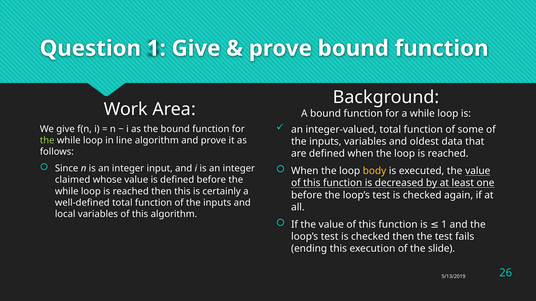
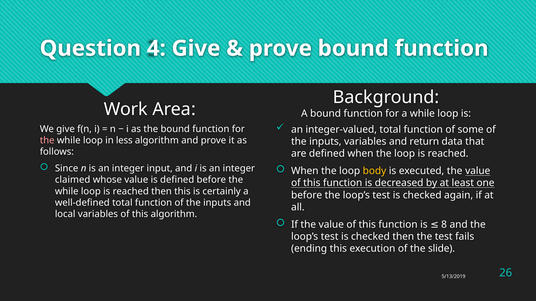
Question 1: 1 -> 4
the at (47, 141) colour: light green -> pink
line: line -> less
oldest: oldest -> return
is 1: 1 -> 8
